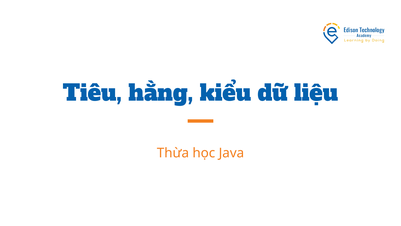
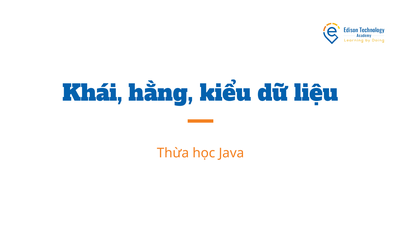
Tiêu: Tiêu -> Khái
